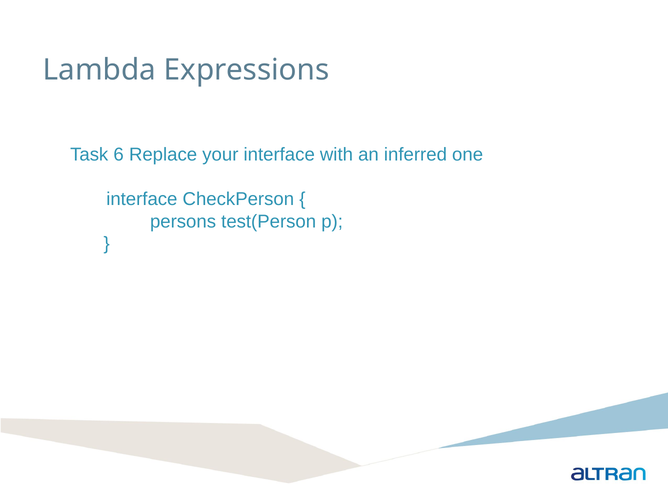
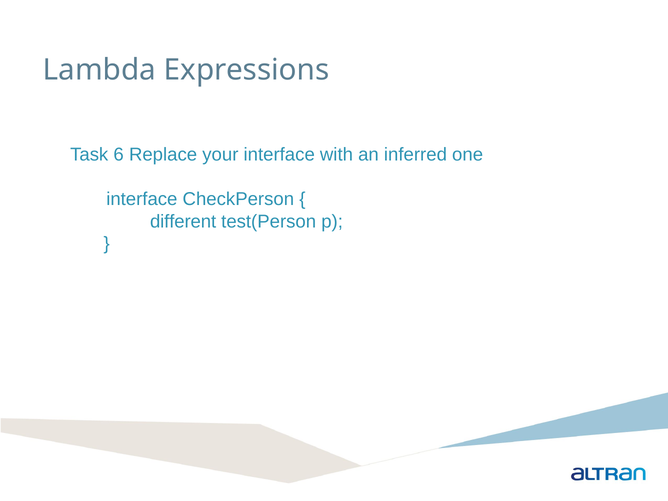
persons: persons -> different
